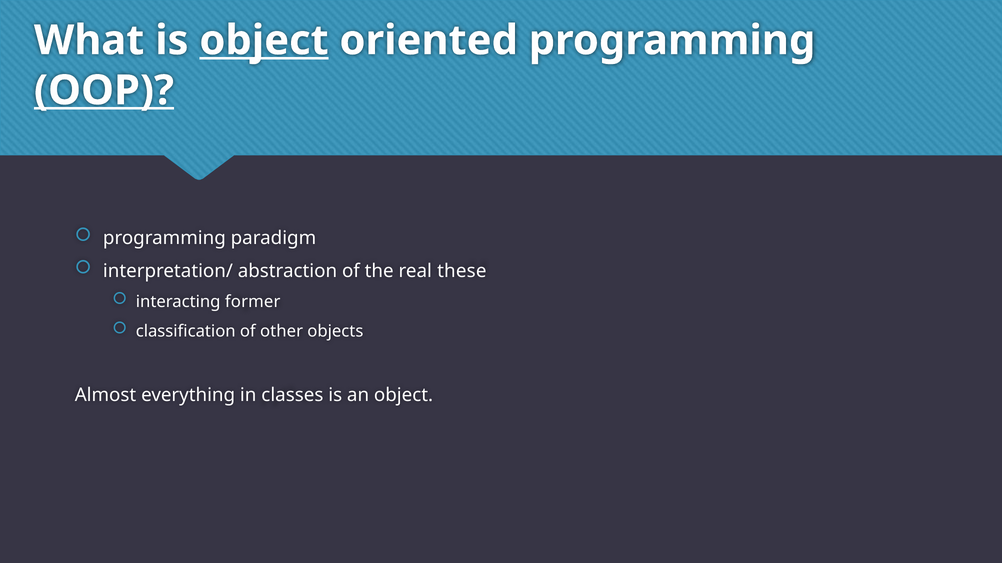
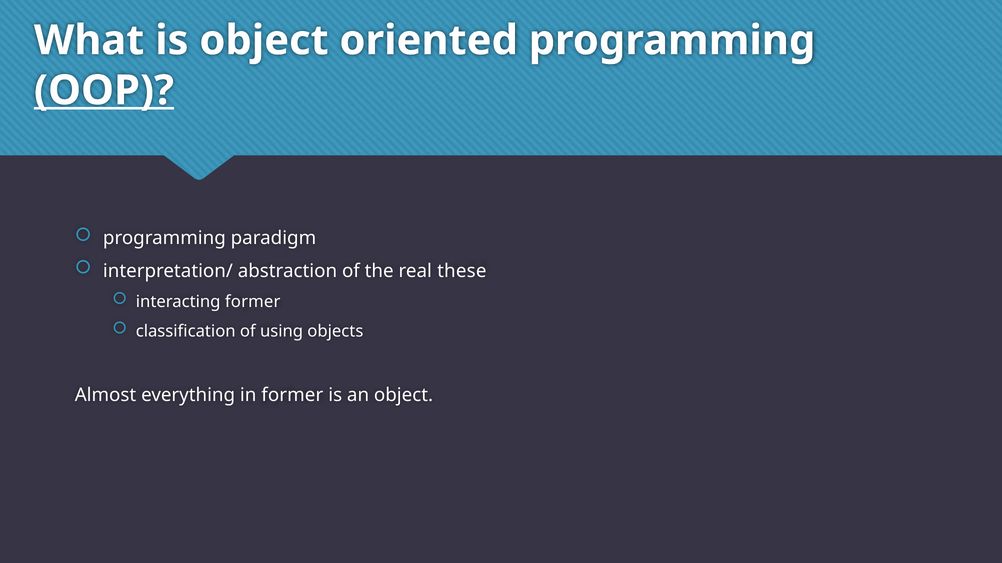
object at (264, 41) underline: present -> none
other: other -> using
in classes: classes -> former
